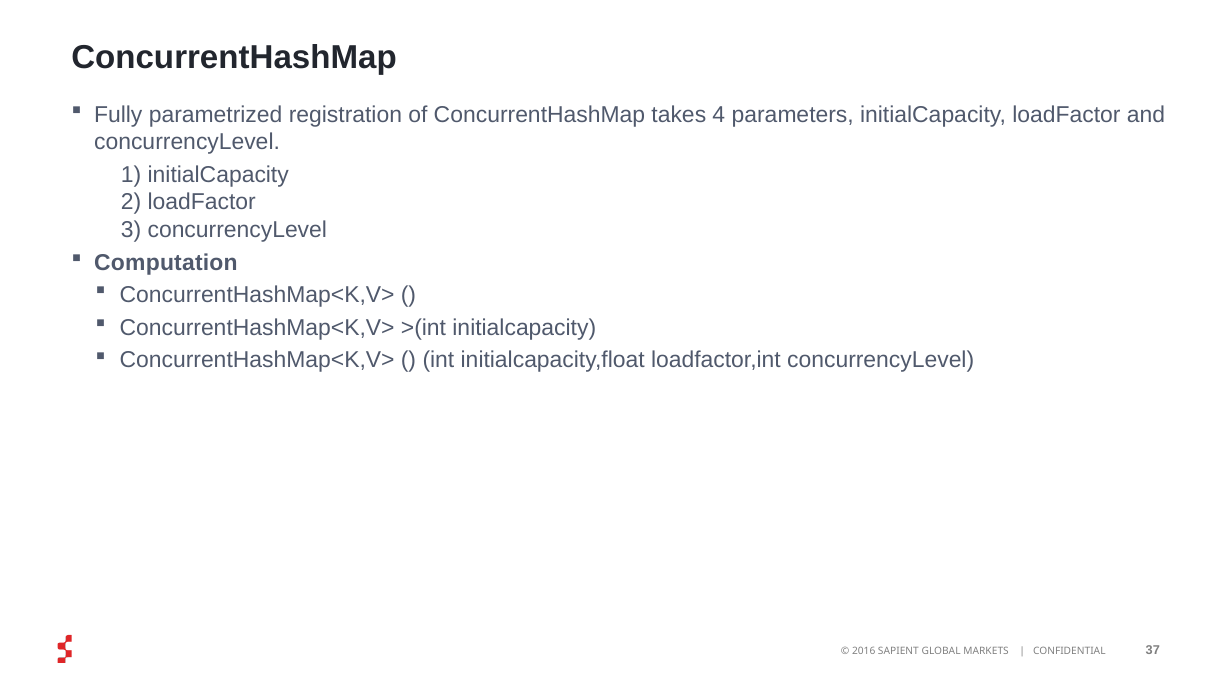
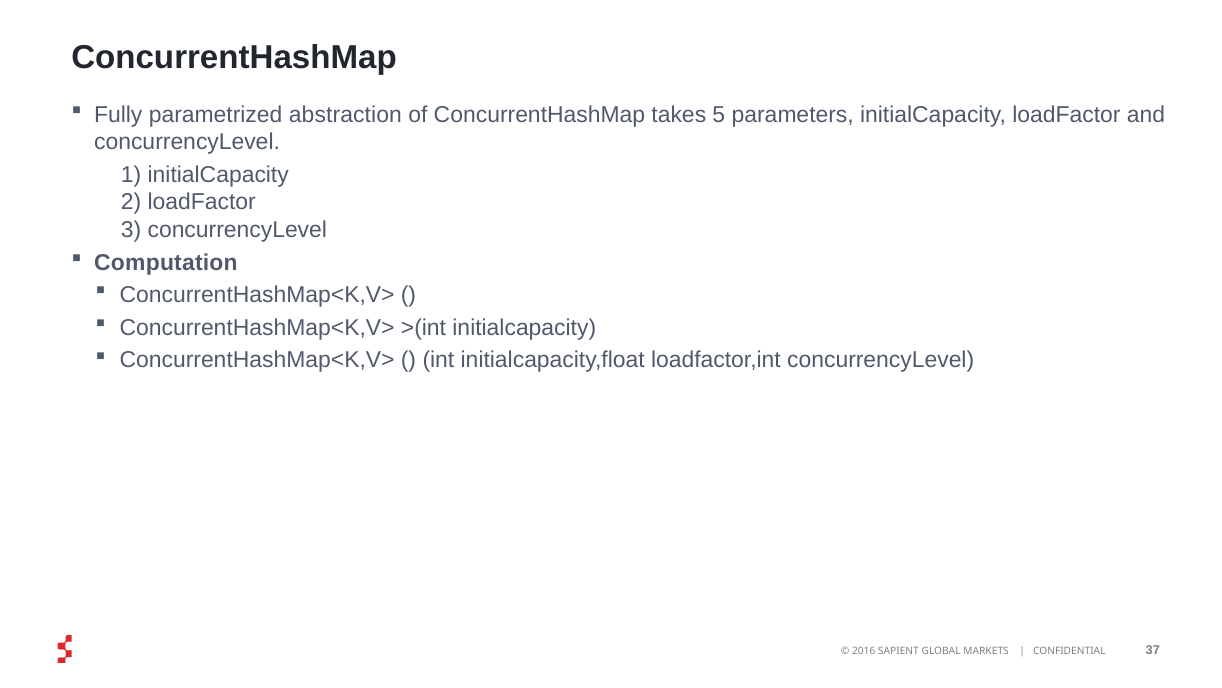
registration: registration -> abstraction
4: 4 -> 5
